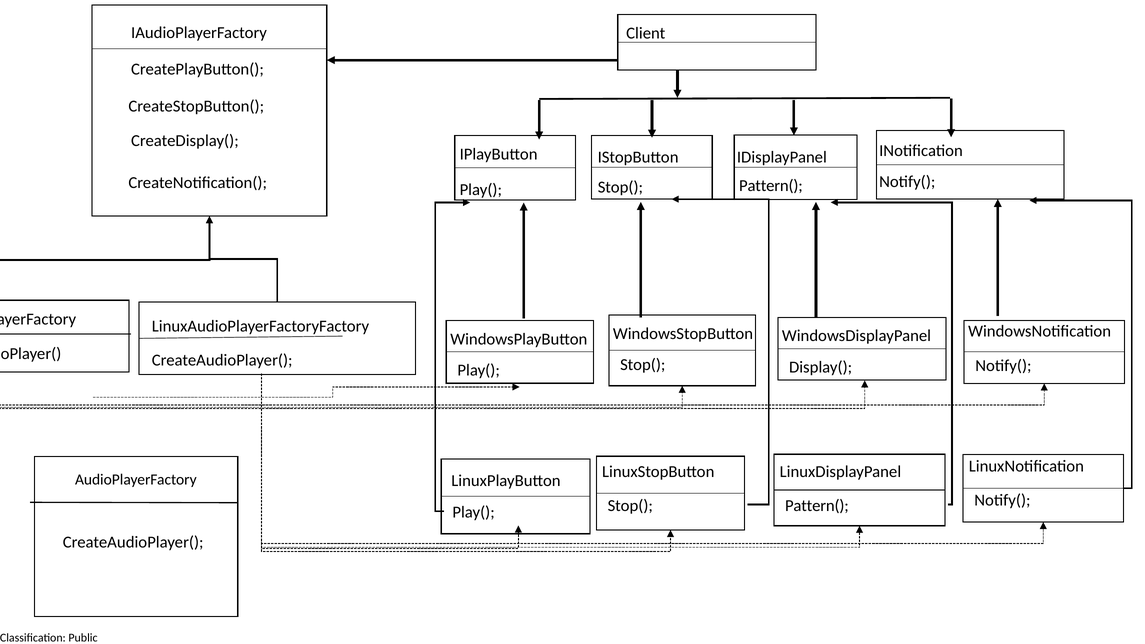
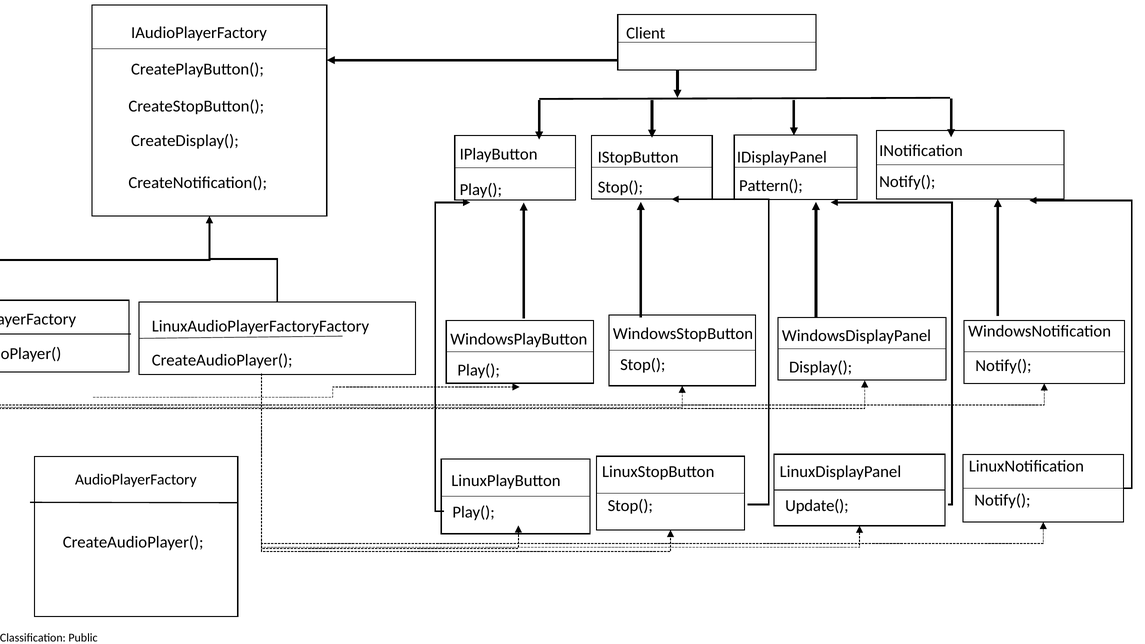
Pattern( at (817, 506): Pattern( -> Update(
